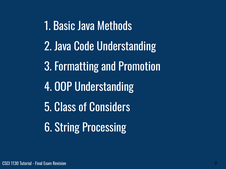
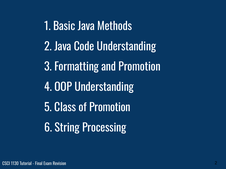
of Considers: Considers -> Promotion
